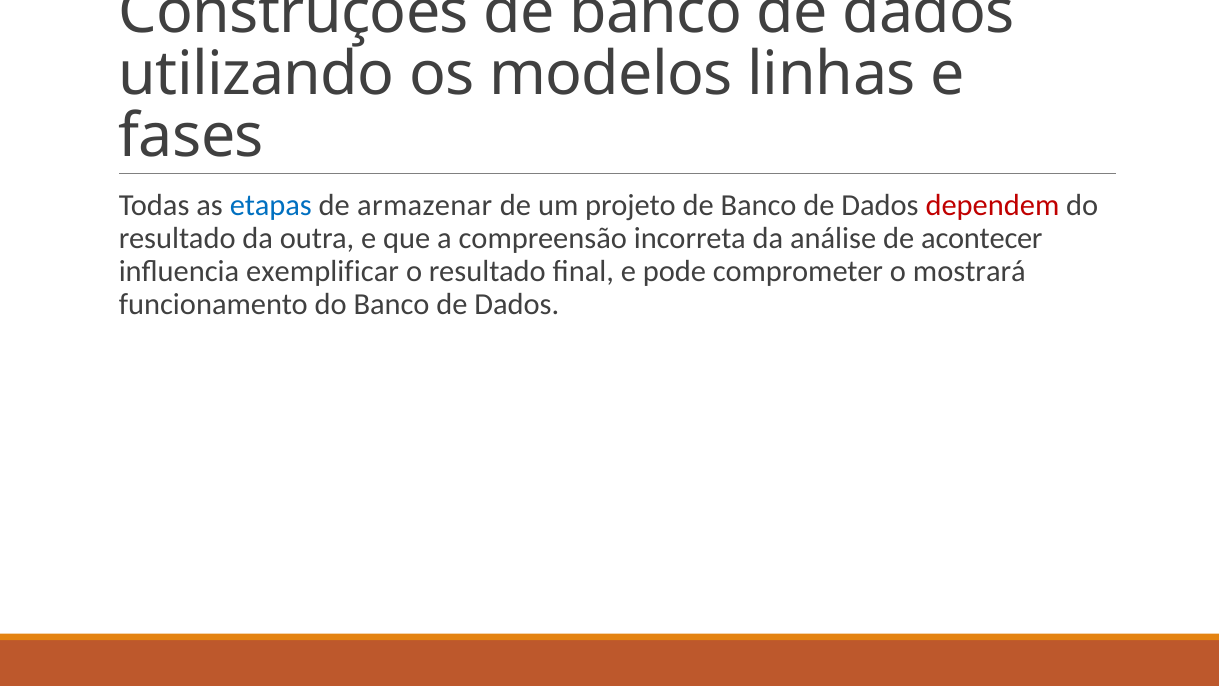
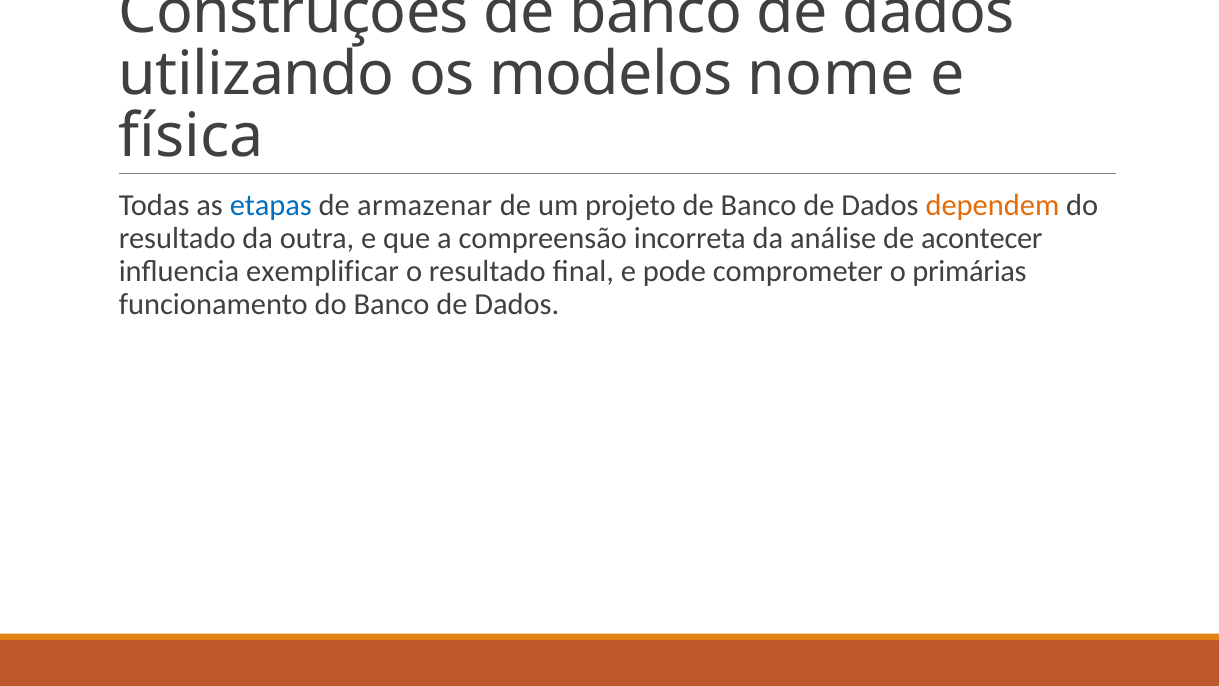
linhas: linhas -> nome
fases: fases -> física
dependem colour: red -> orange
mostrará: mostrará -> primárias
